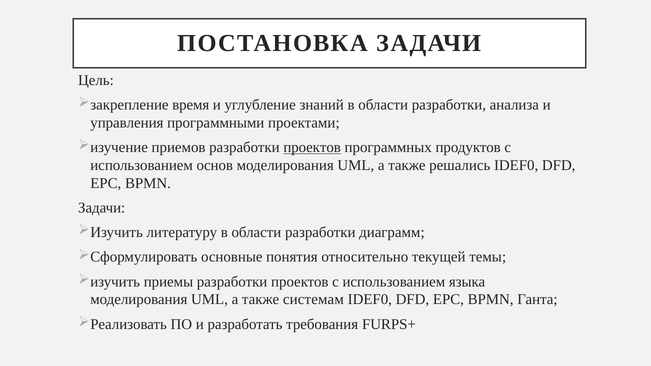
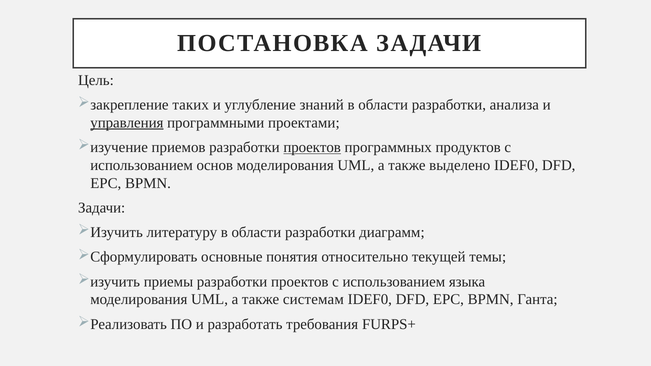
время: время -> таких
управления underline: none -> present
решались: решались -> выделено
